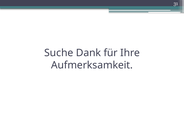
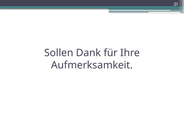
Suche: Suche -> Sollen
